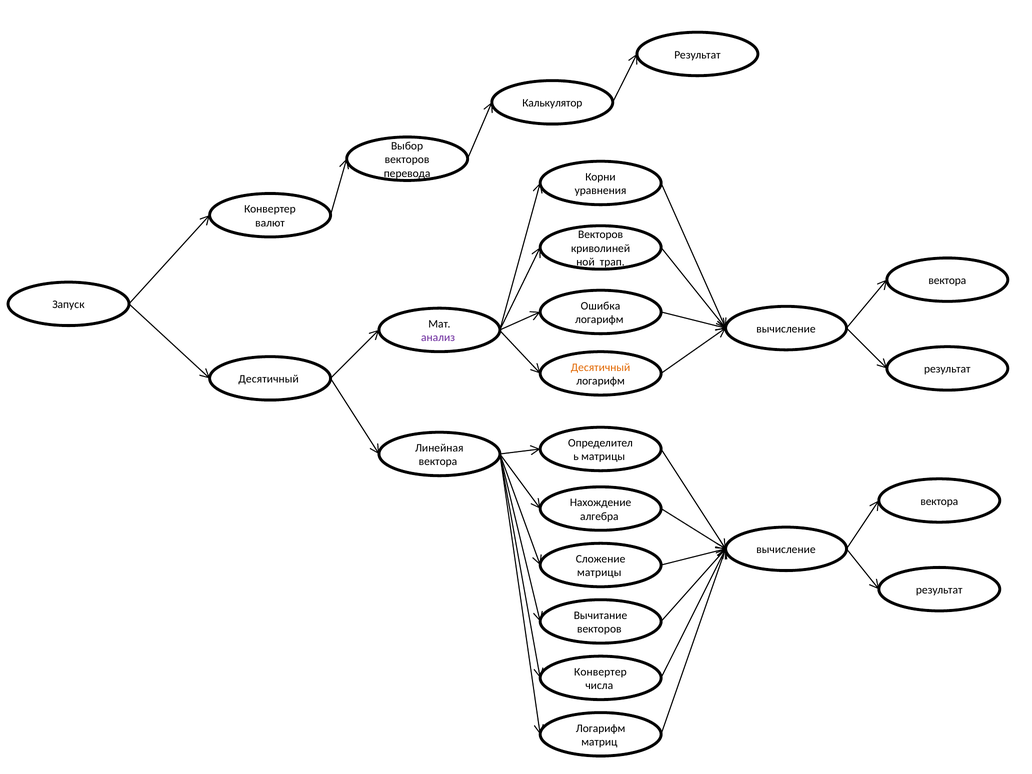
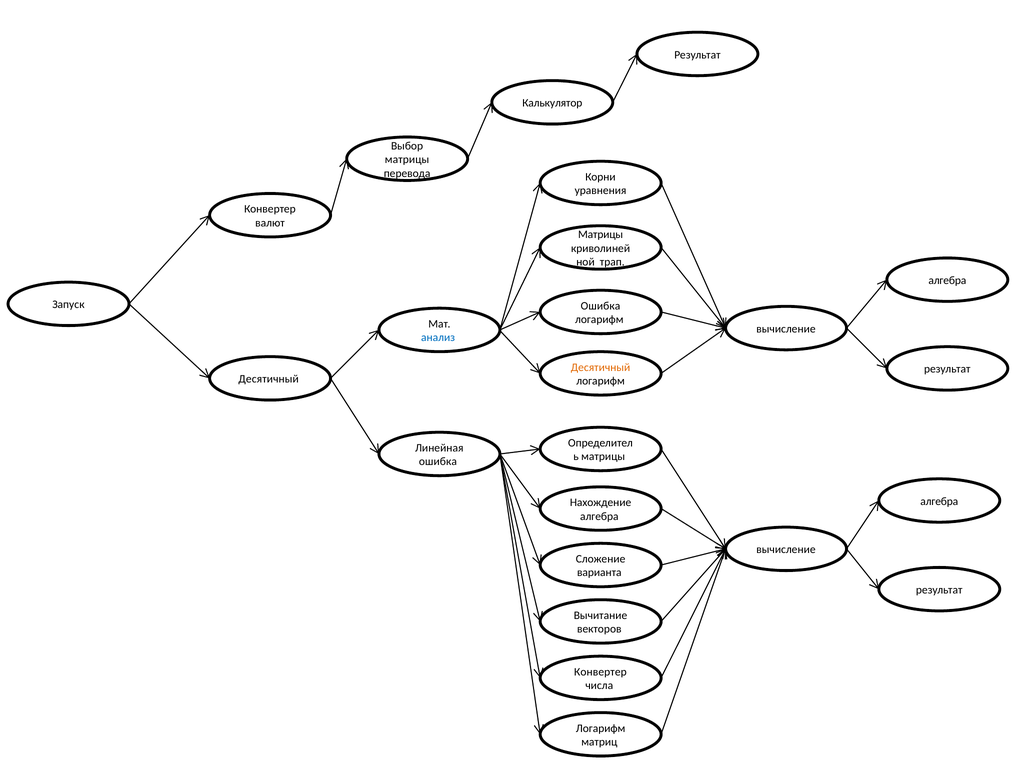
векторов at (407, 160): векторов -> матрицы
Векторов at (601, 235): Векторов -> Матрицы
вектора at (947, 281): вектора -> алгебра
анализ colour: purple -> blue
вектора at (438, 462): вектора -> ошибка
вектора at (939, 501): вектора -> алгебра
матрицы at (599, 573): матрицы -> варианта
